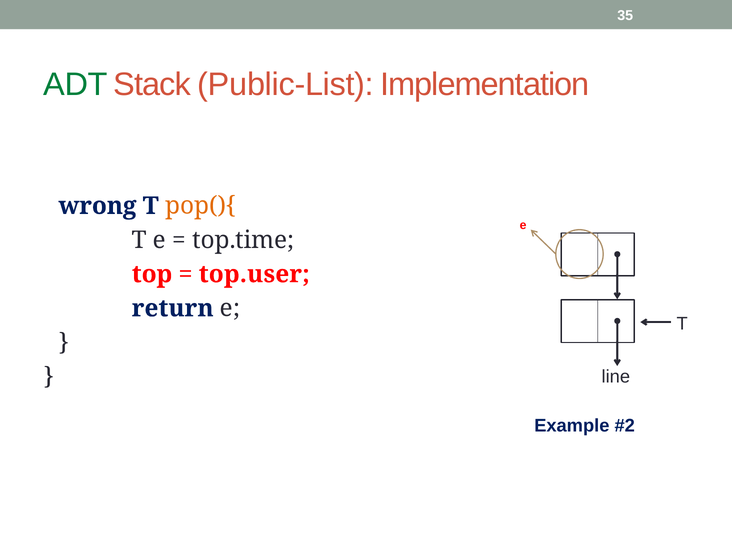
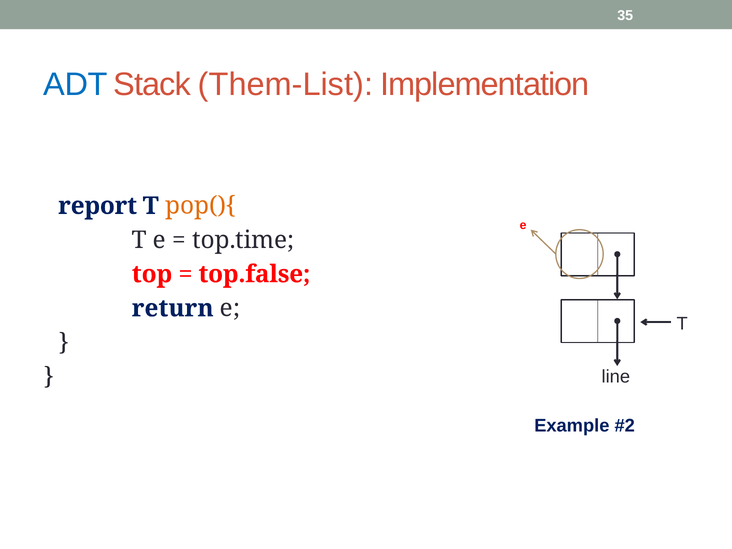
ADT colour: green -> blue
Public-List: Public-List -> Them-List
wrong: wrong -> report
top.user: top.user -> top.false
